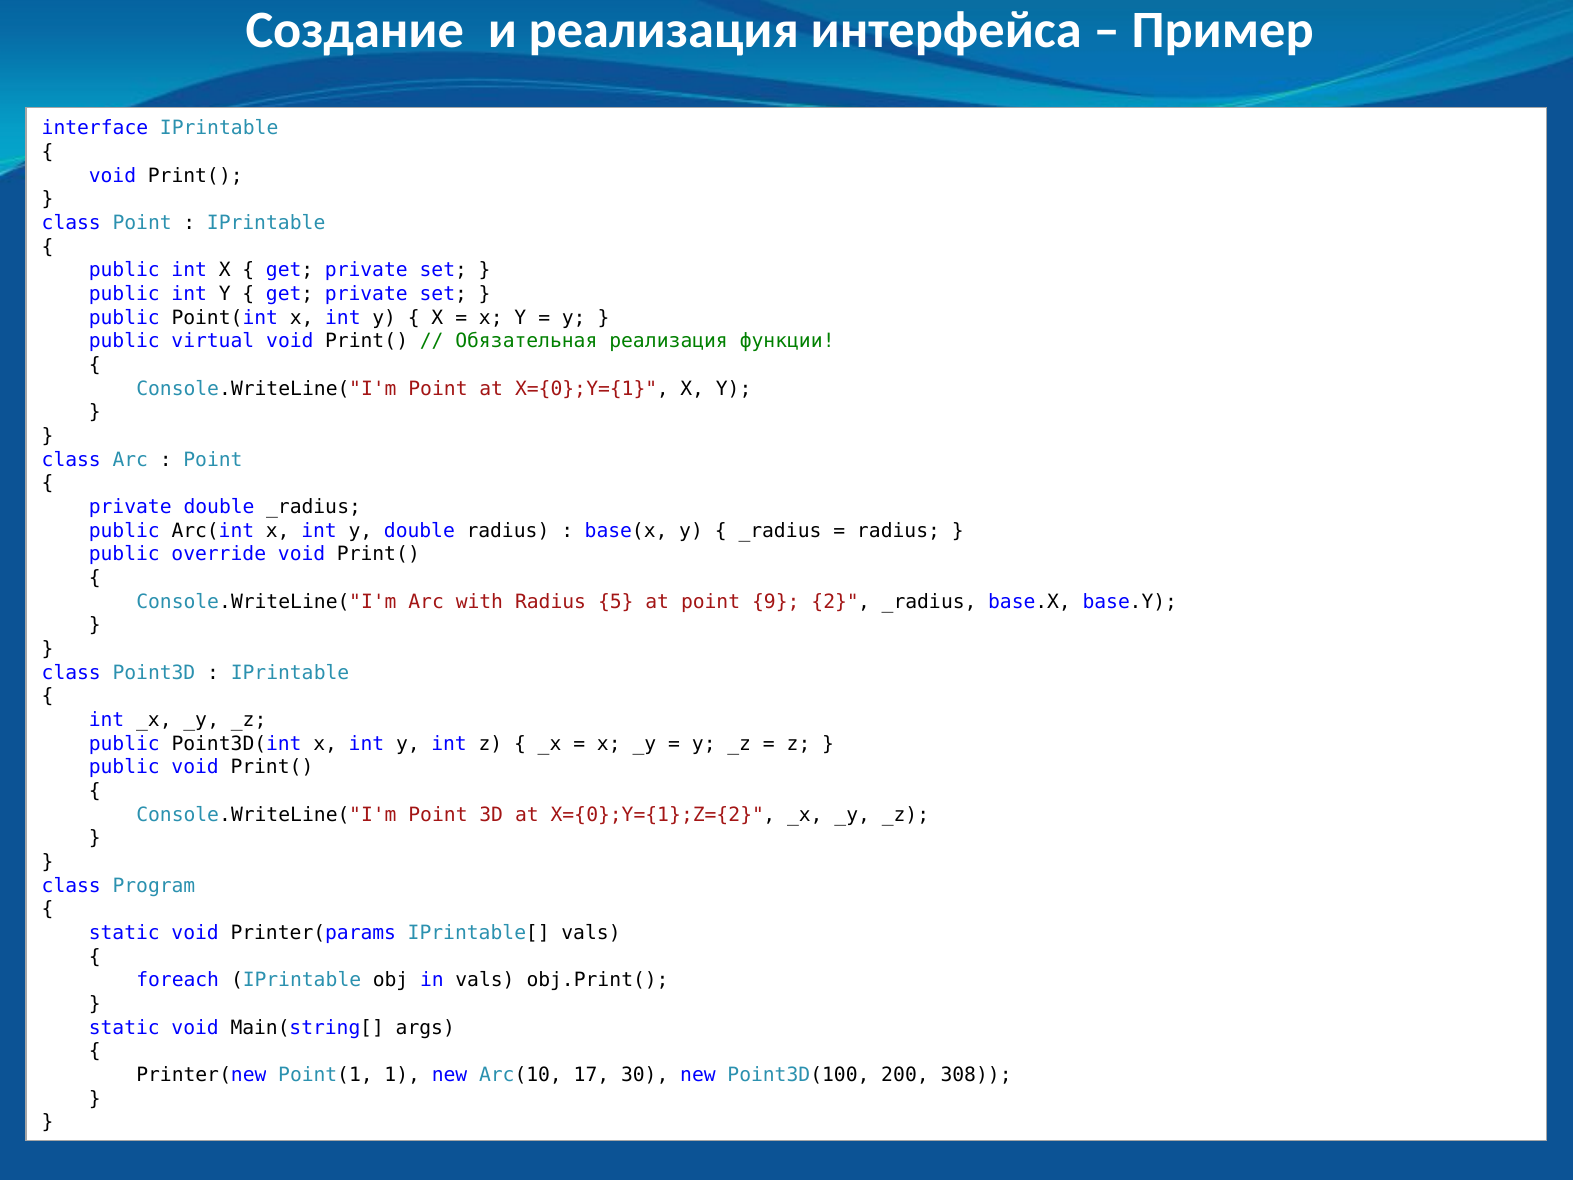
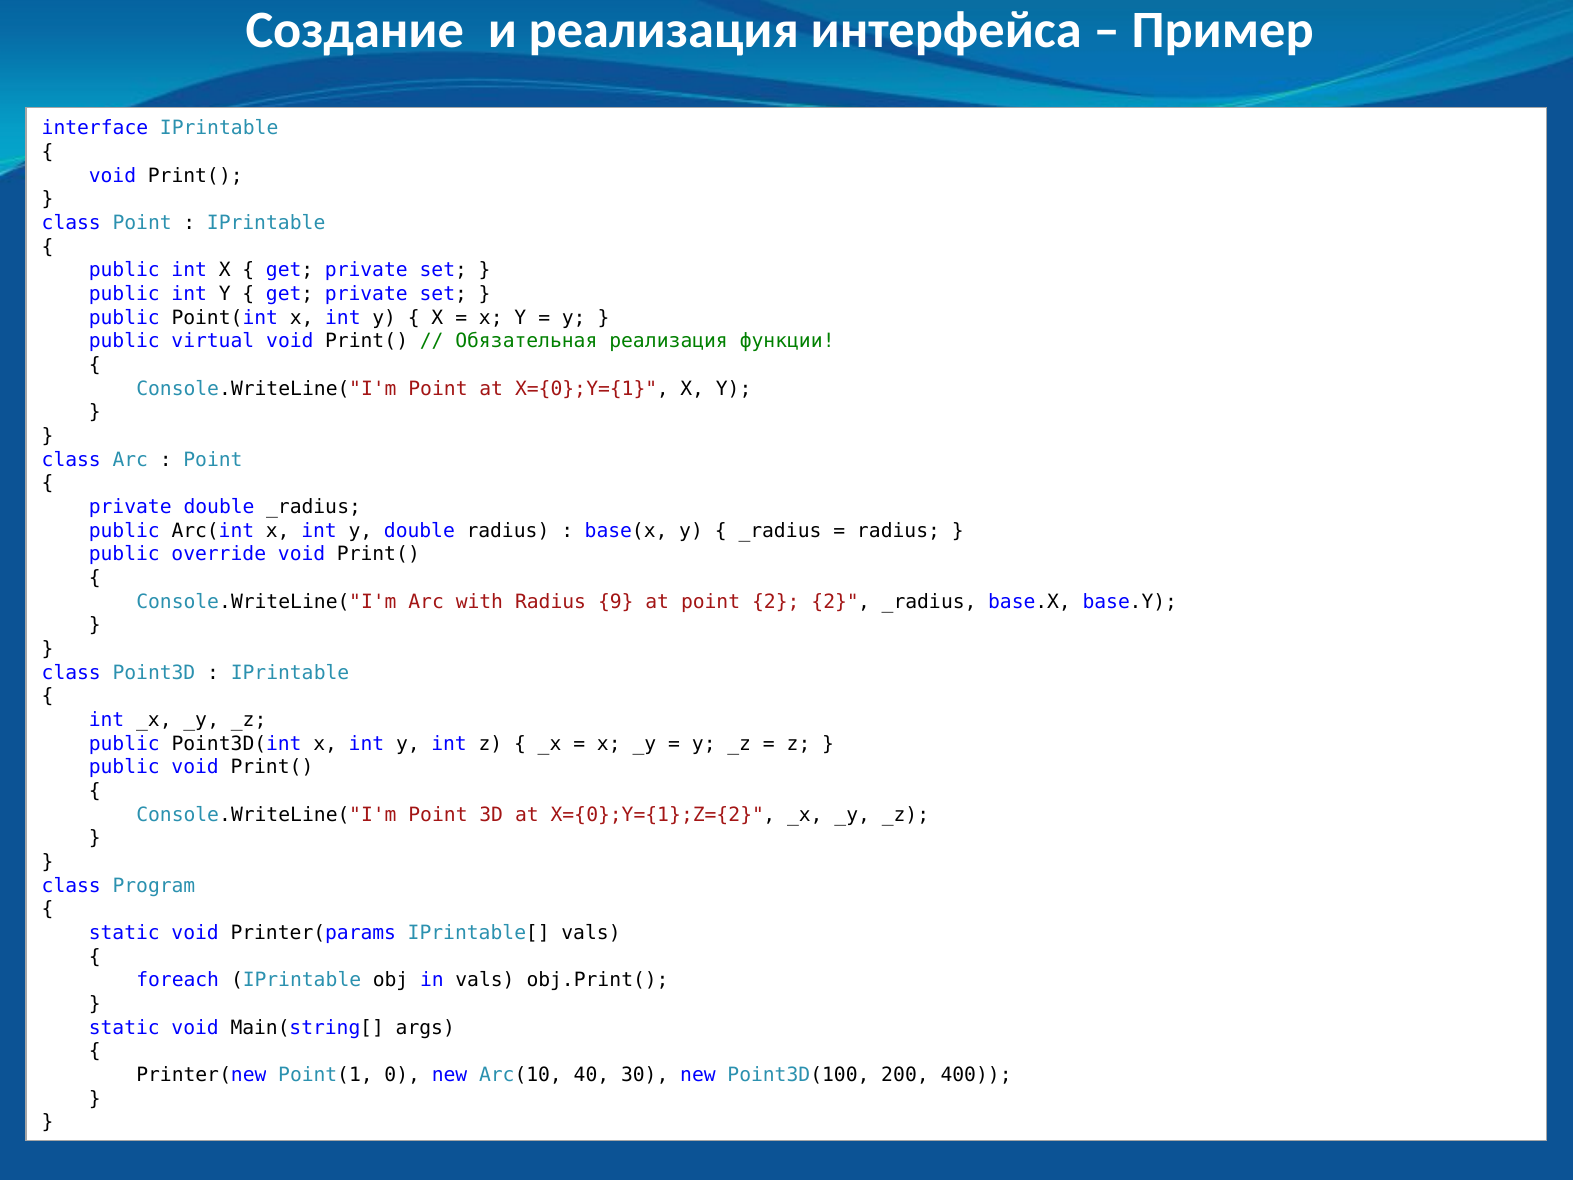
5: 5 -> 9
point 9: 9 -> 2
1: 1 -> 0
17: 17 -> 40
308: 308 -> 400
